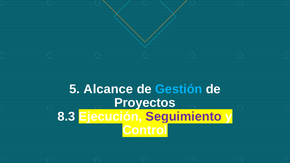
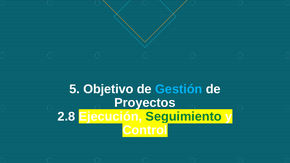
Alcance: Alcance -> Objetivo
8.3: 8.3 -> 2.8
Seguimiento colour: purple -> green
